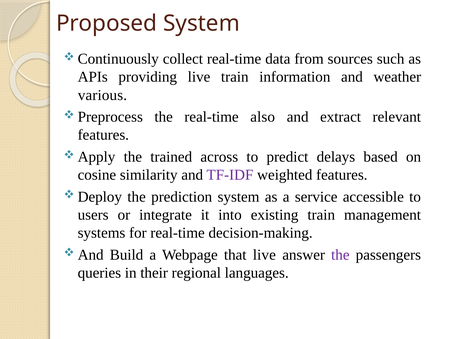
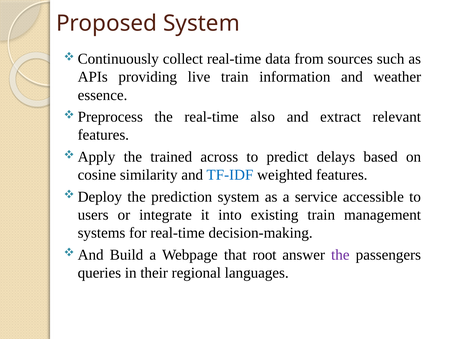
various: various -> essence
TF-IDF colour: purple -> blue
that live: live -> root
